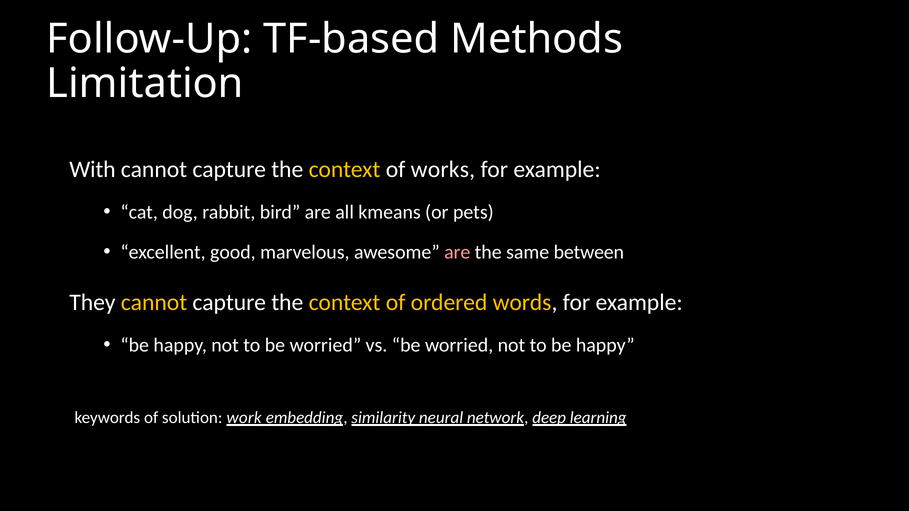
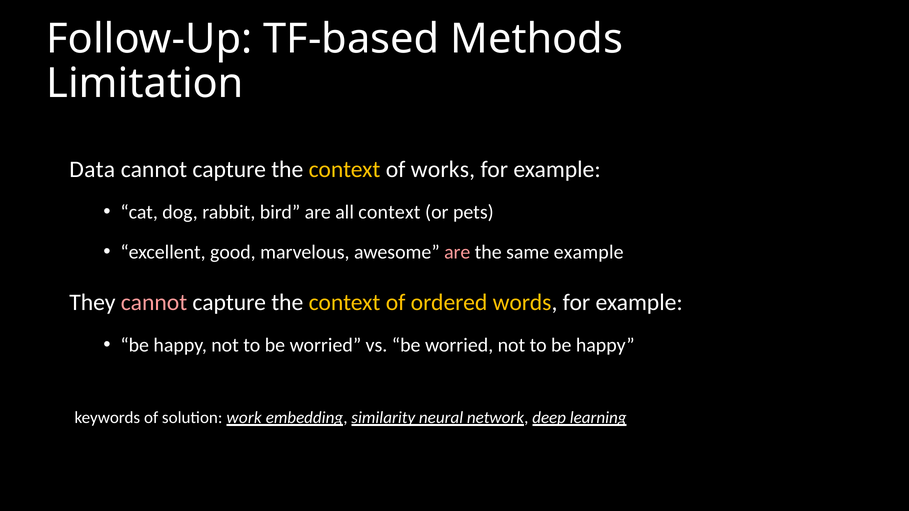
With: With -> Data
all kmeans: kmeans -> context
same between: between -> example
cannot at (154, 303) colour: yellow -> pink
